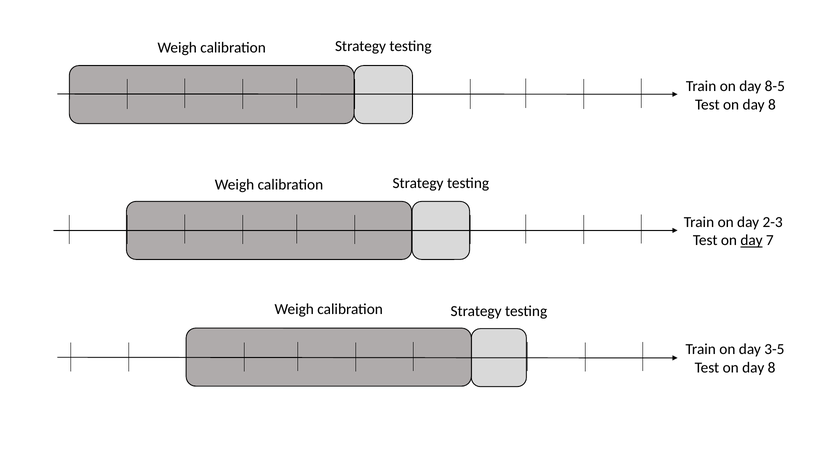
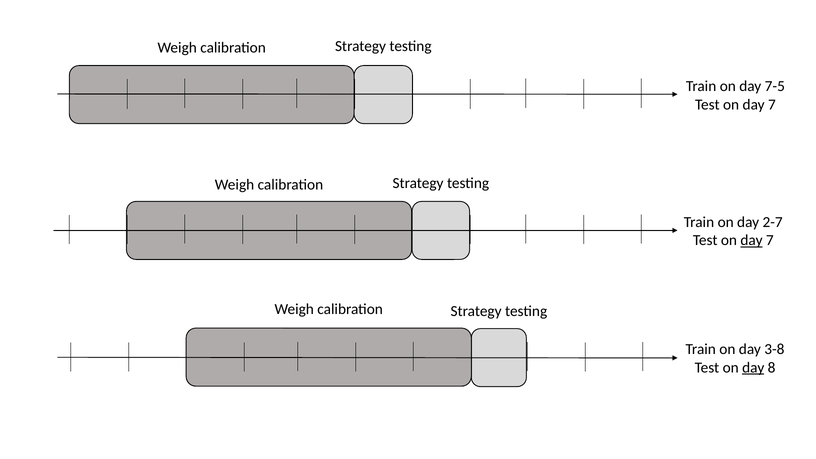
8-5: 8-5 -> 7-5
8 at (772, 105): 8 -> 7
2-3: 2-3 -> 2-7
3-5: 3-5 -> 3-8
day at (753, 368) underline: none -> present
